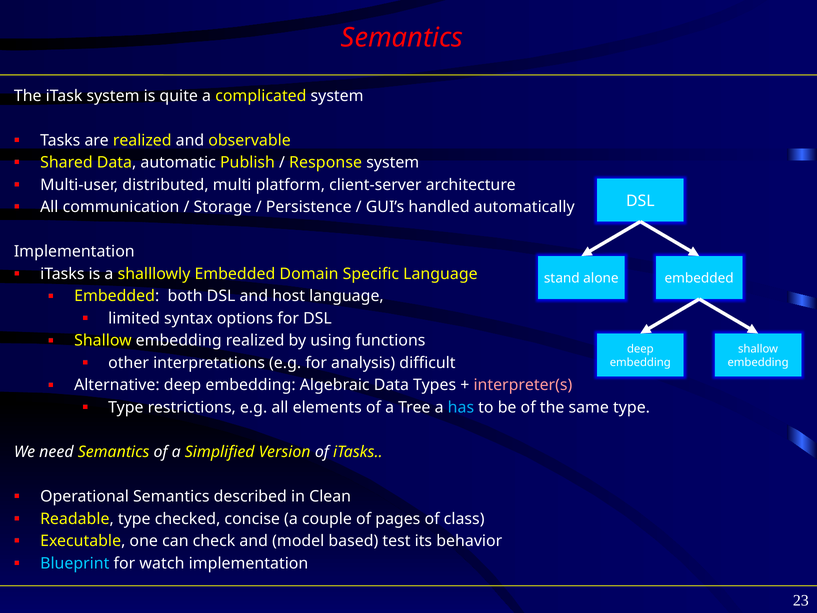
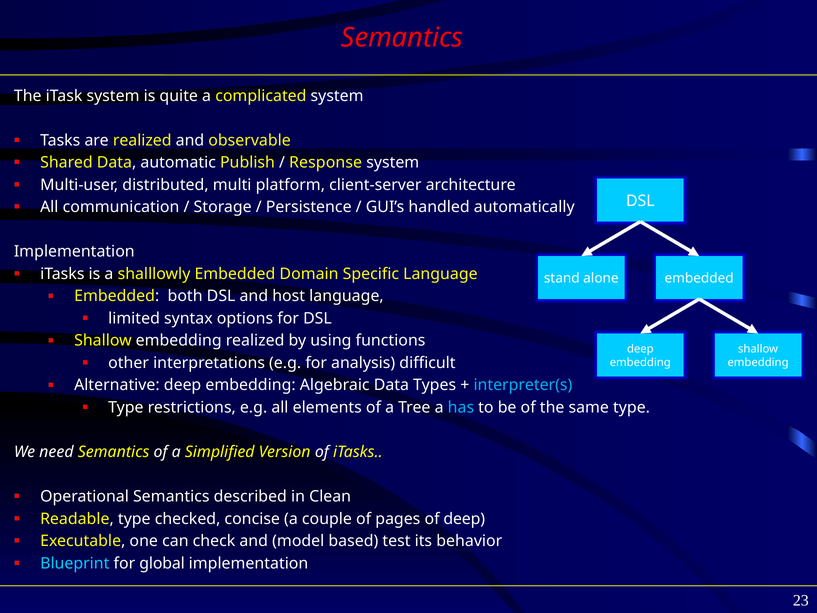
interpreter(s colour: pink -> light blue
of class: class -> deep
watch: watch -> global
